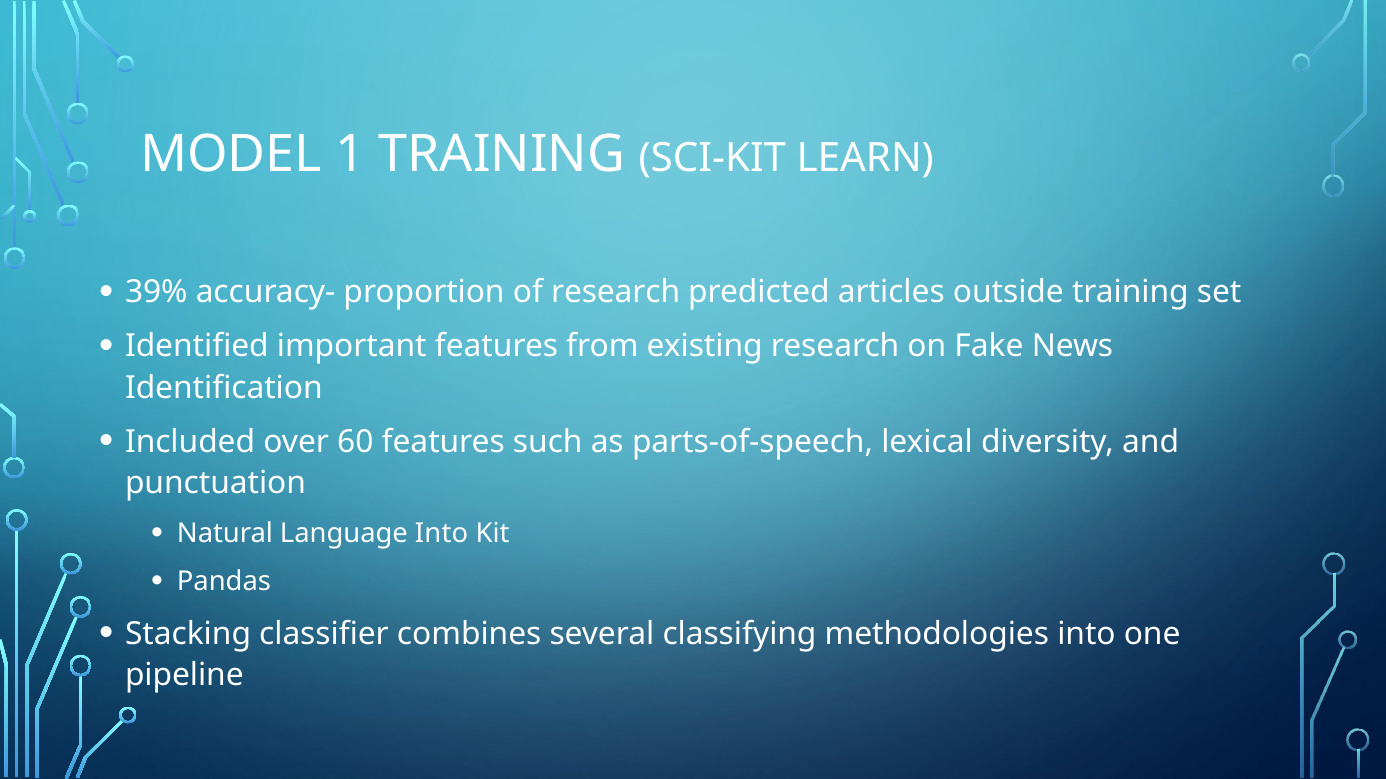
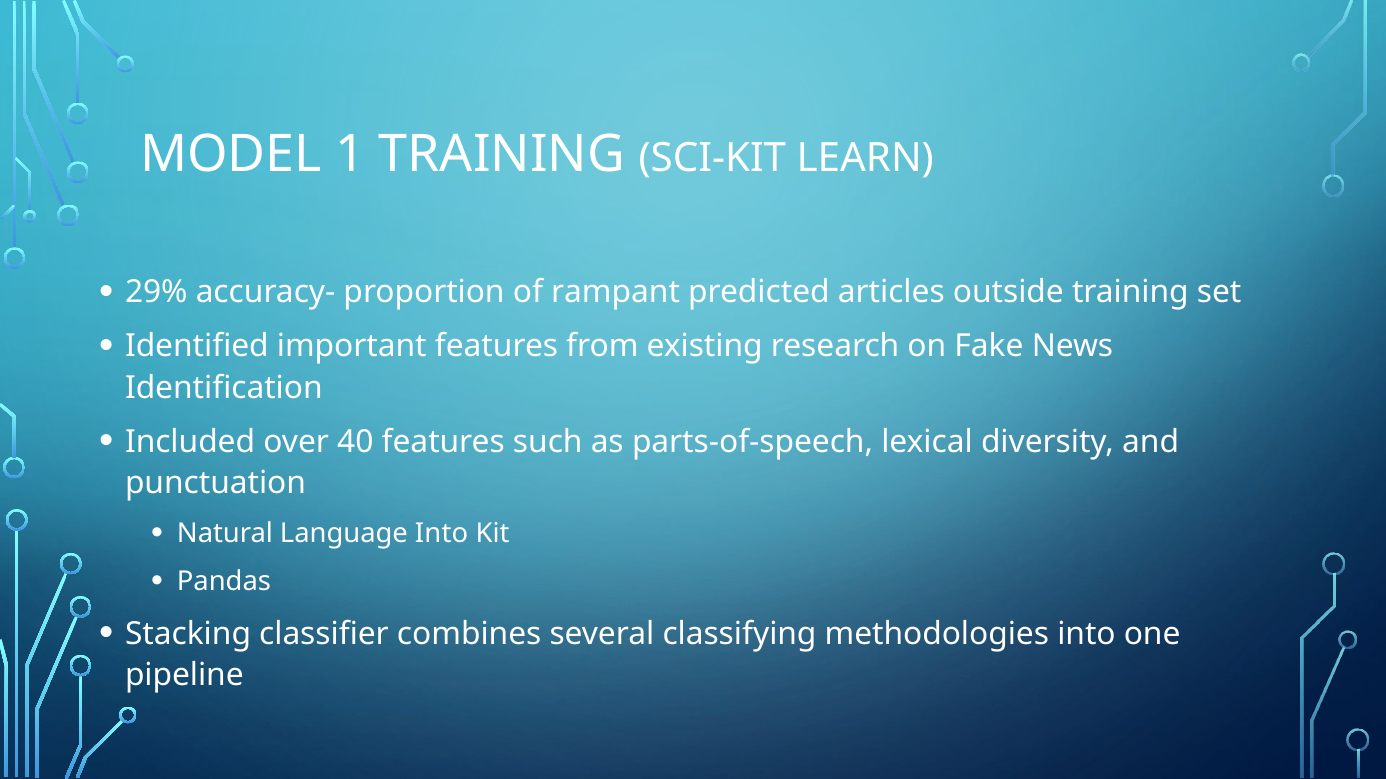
39%: 39% -> 29%
of research: research -> rampant
60: 60 -> 40
